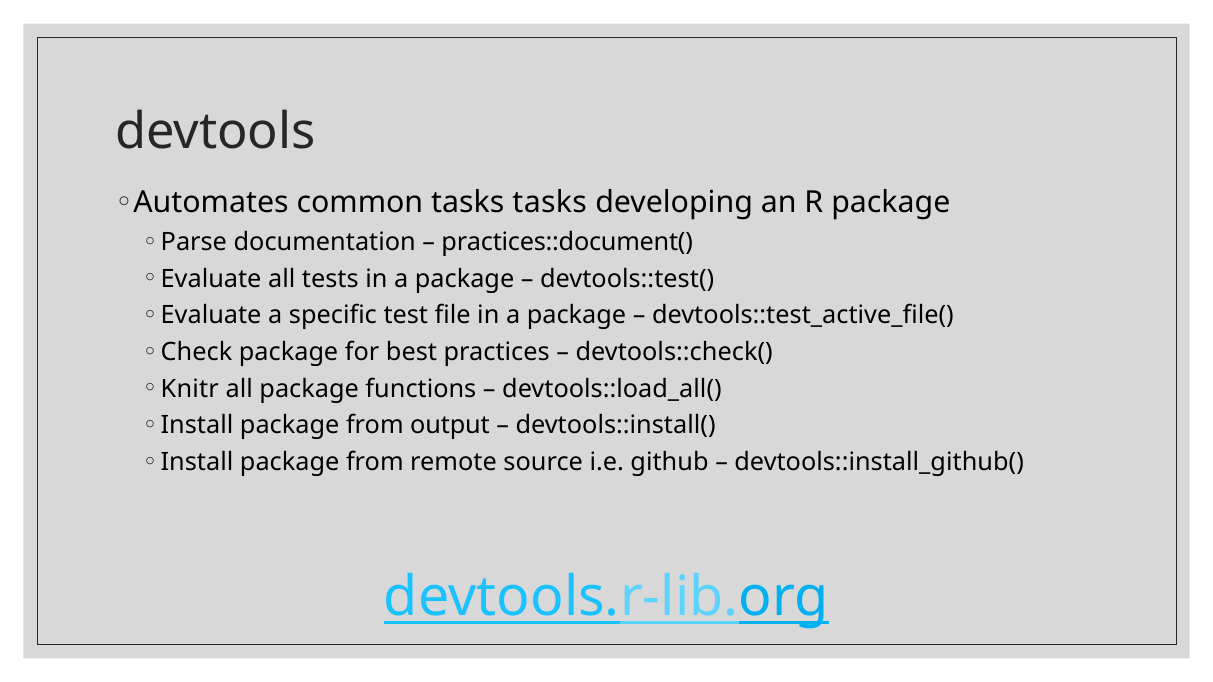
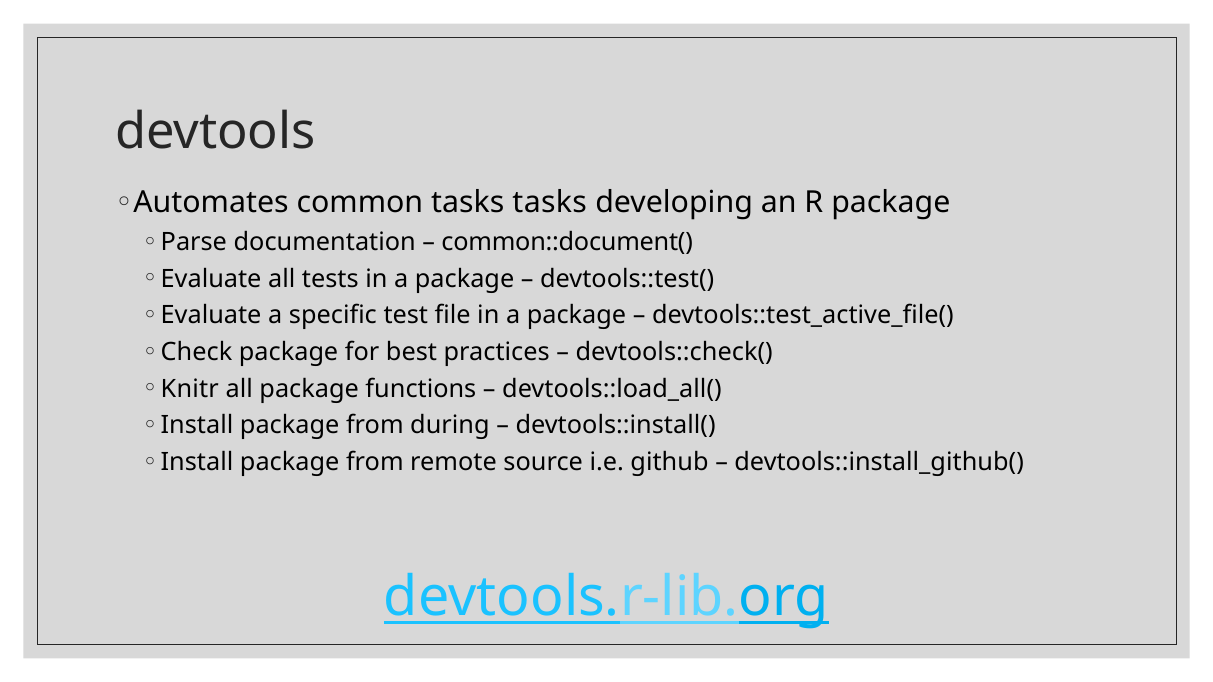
practices::document(: practices::document( -> common::document(
output: output -> during
